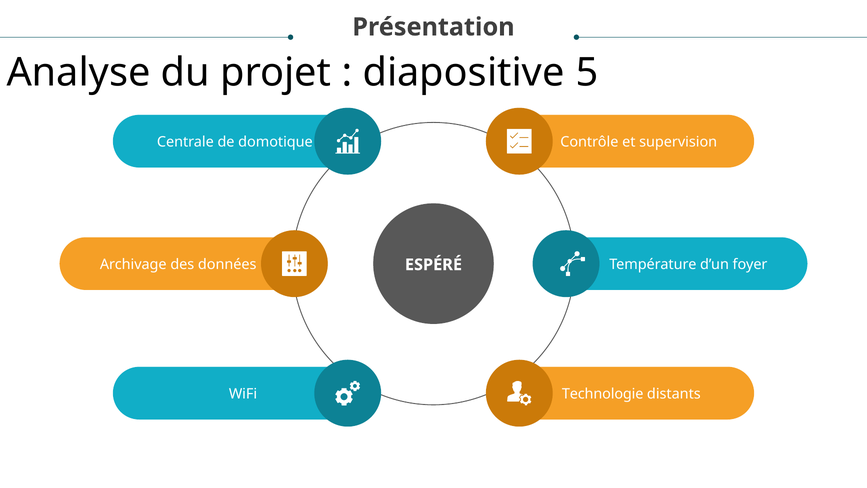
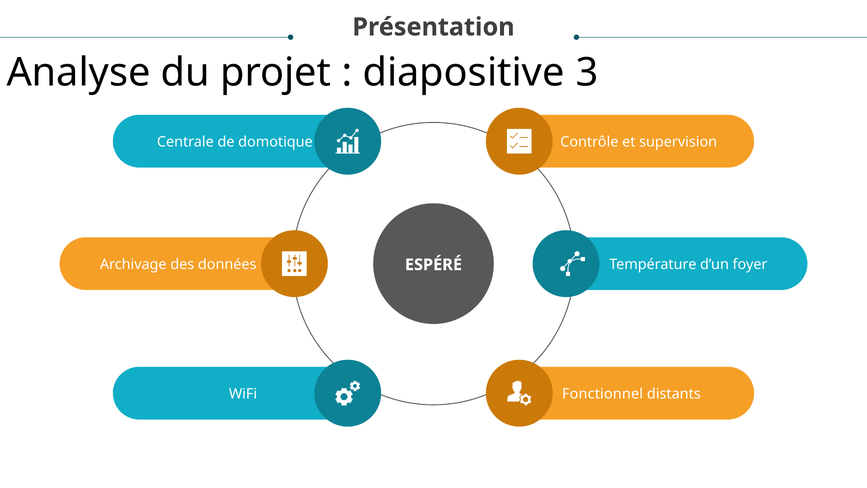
5: 5 -> 3
Technologie: Technologie -> Fonctionnel
